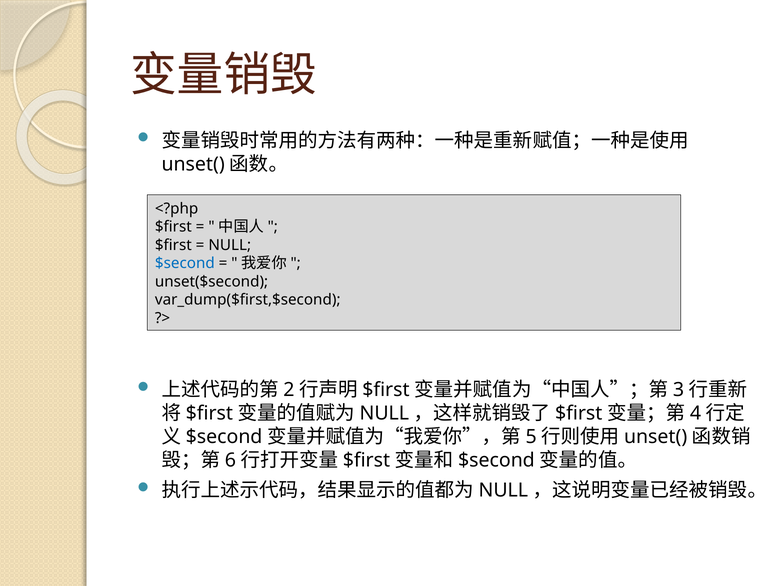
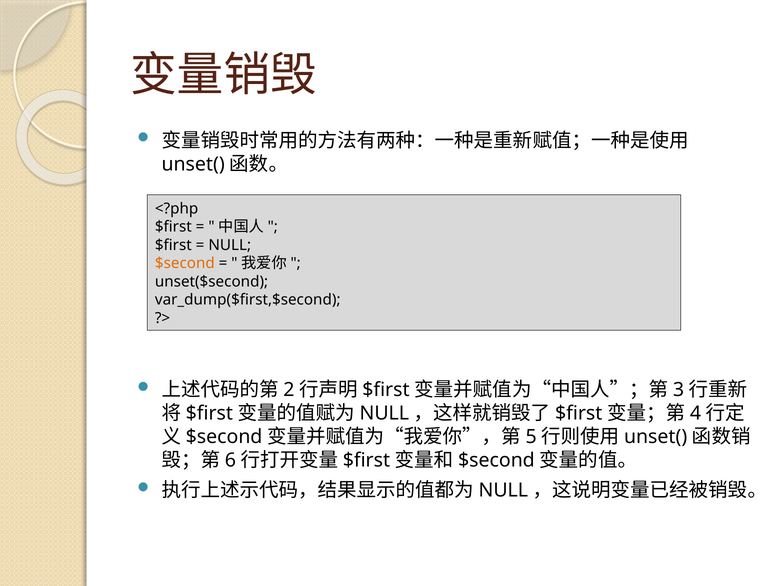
$second colour: blue -> orange
